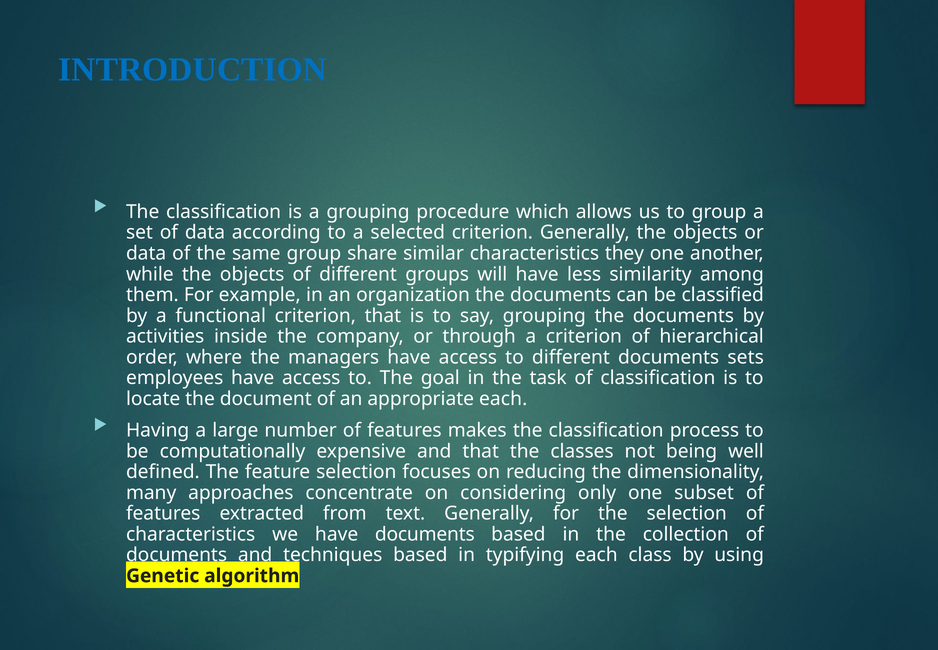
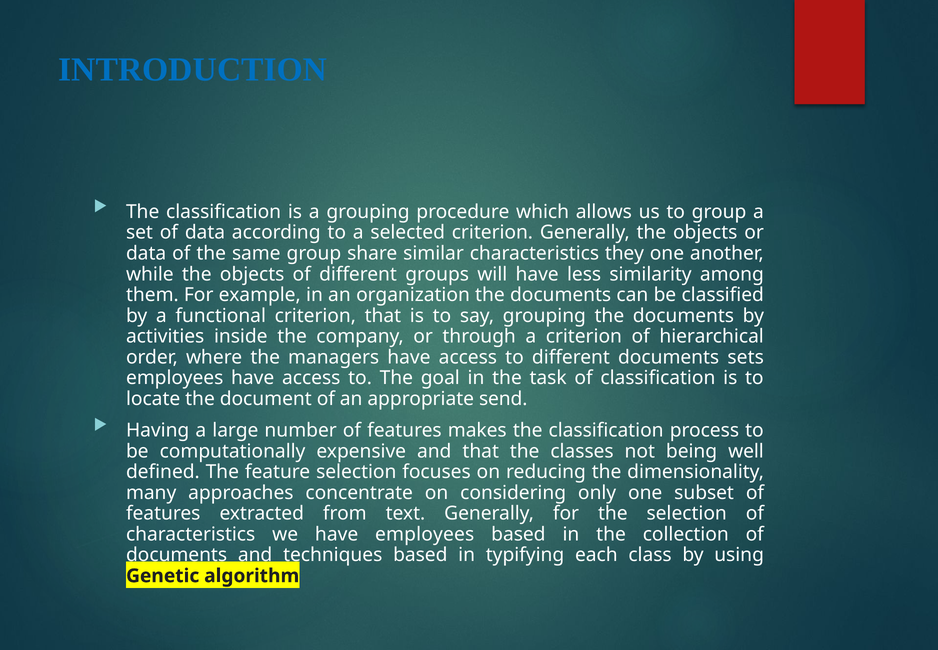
appropriate each: each -> send
have documents: documents -> employees
